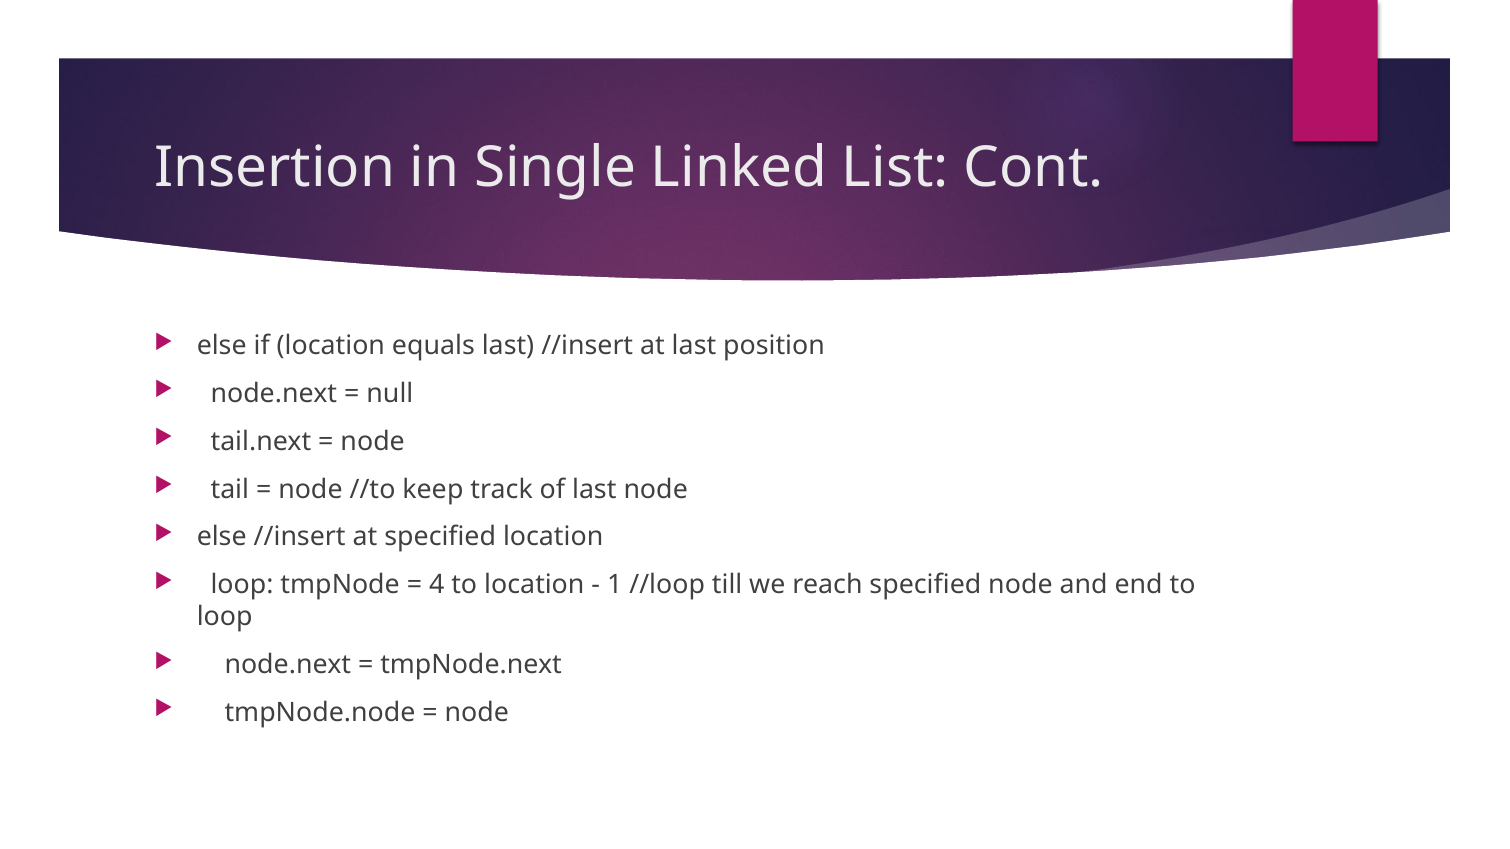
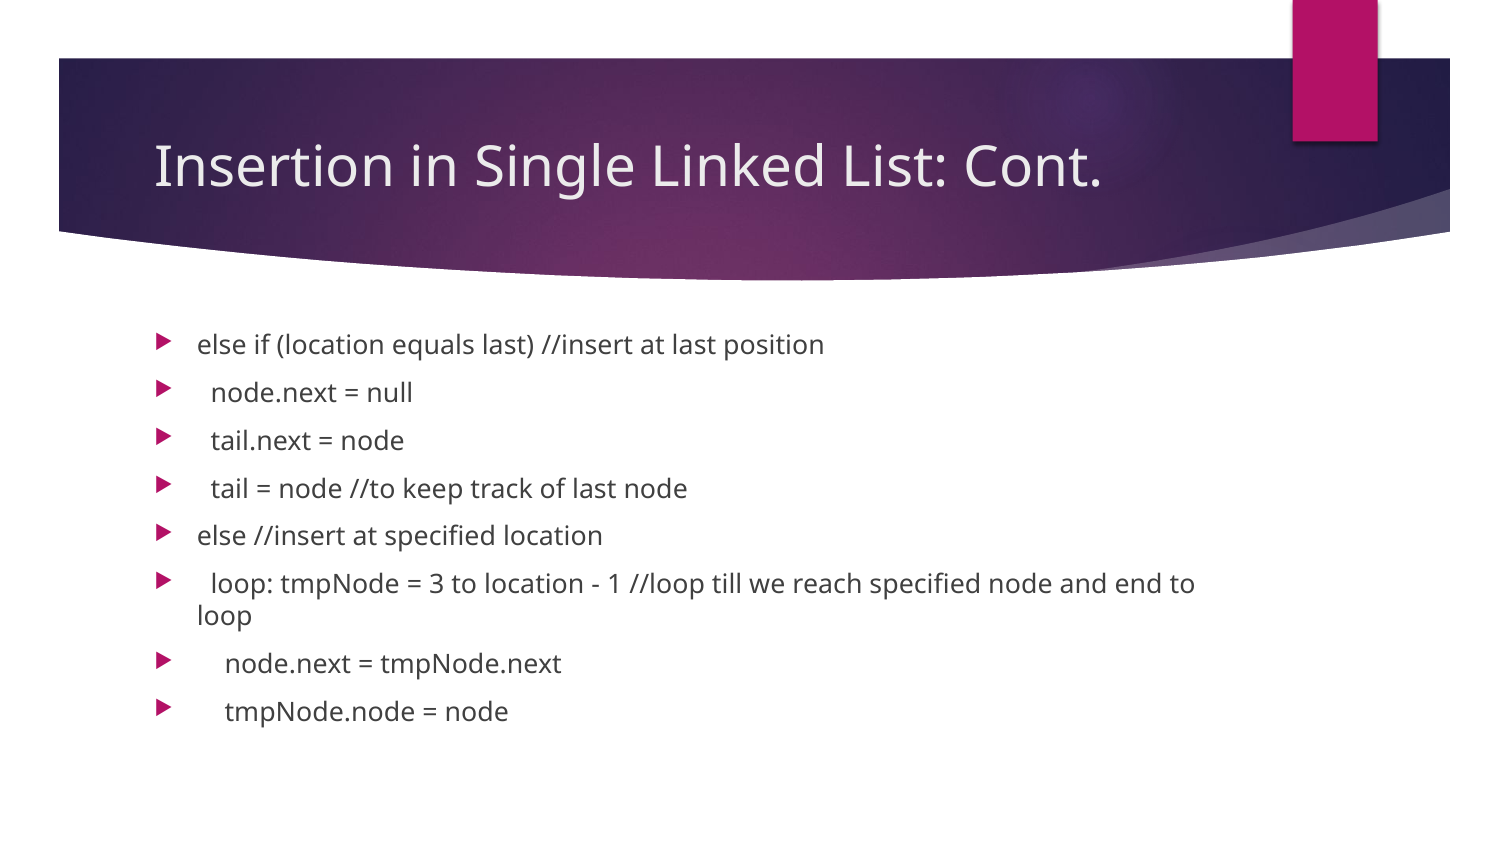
4: 4 -> 3
